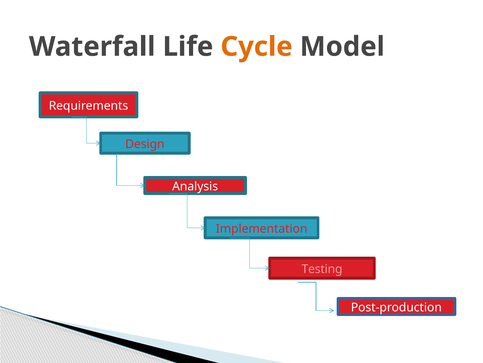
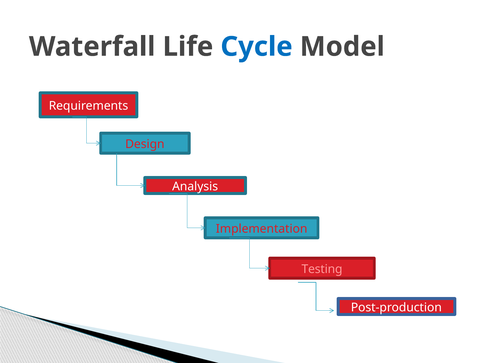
Cycle colour: orange -> blue
